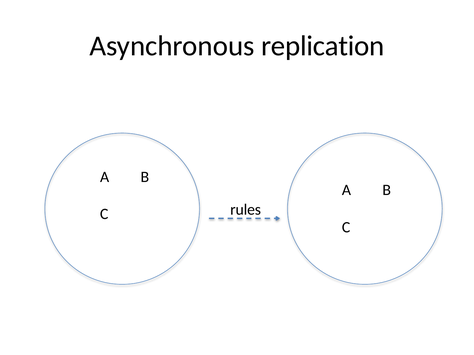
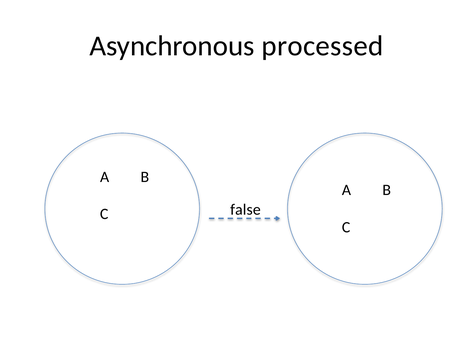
replication: replication -> processed
rules: rules -> false
